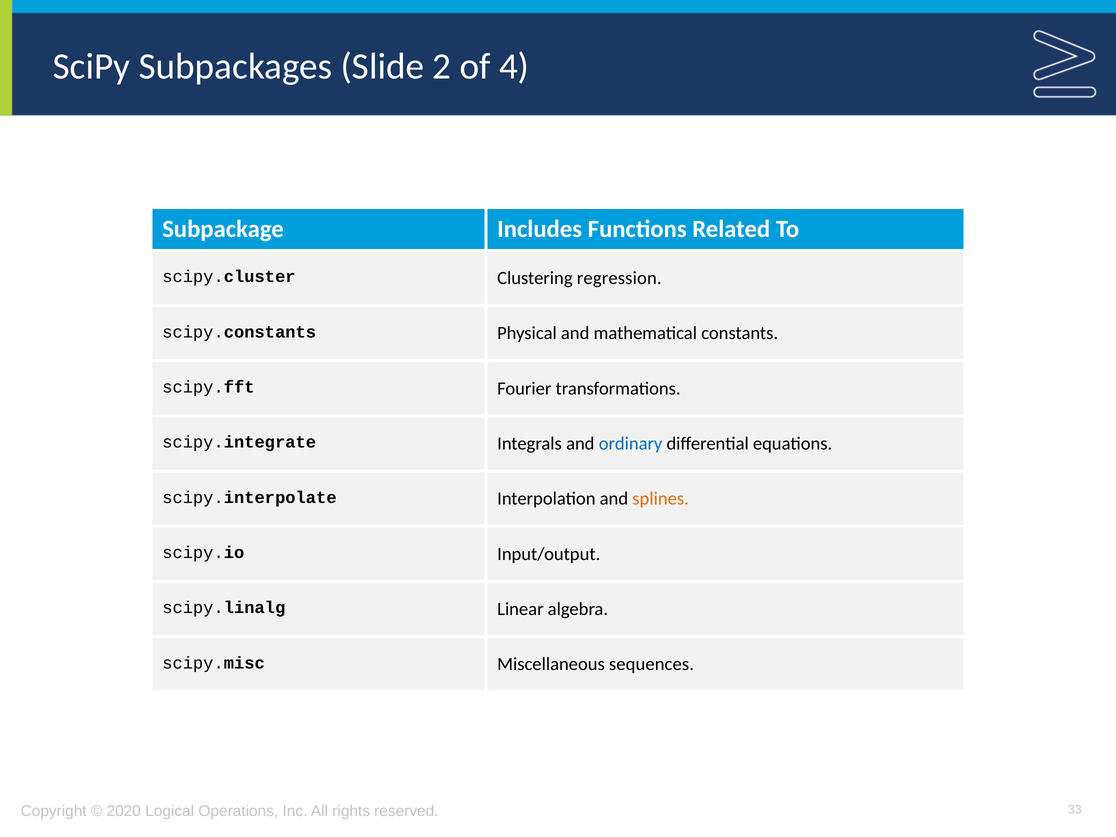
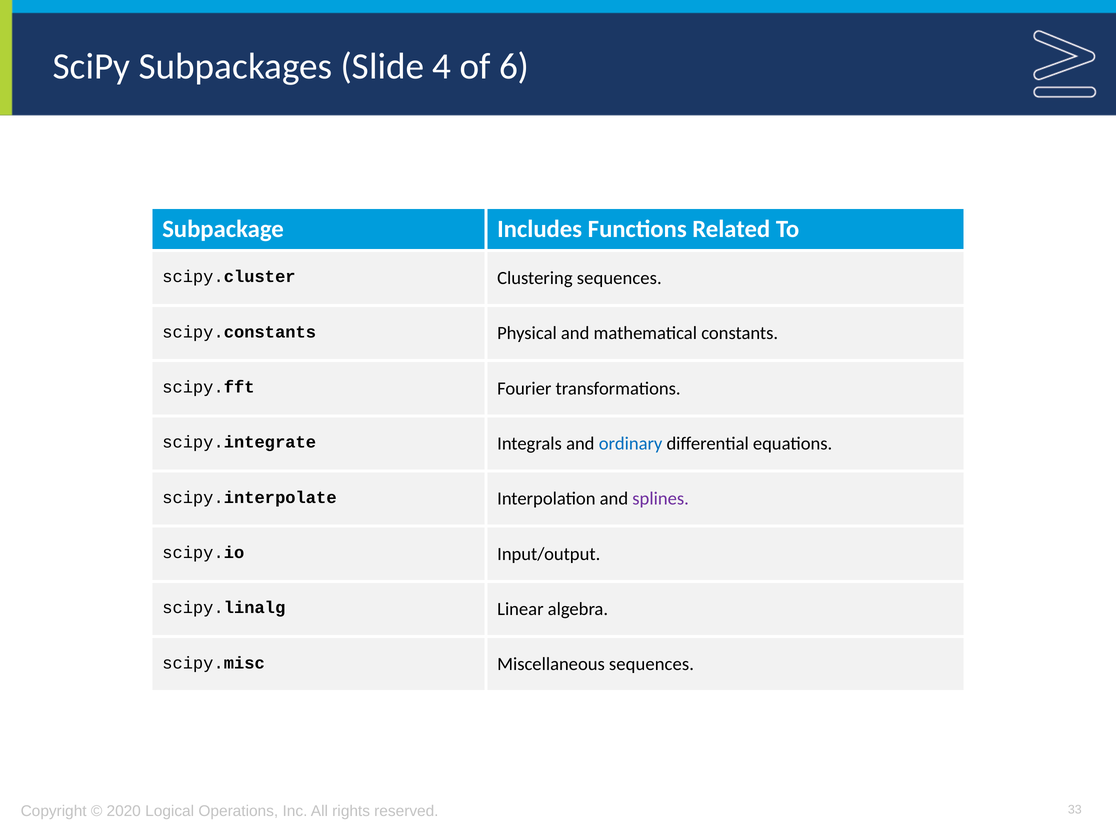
2: 2 -> 4
4: 4 -> 6
Clustering regression: regression -> sequences
splines colour: orange -> purple
